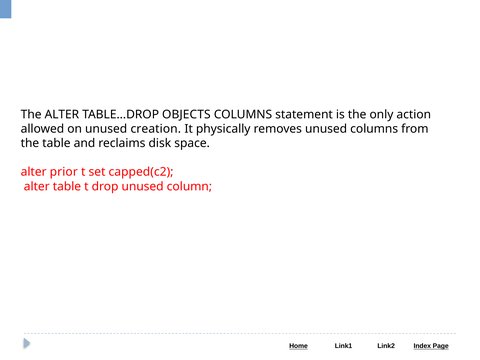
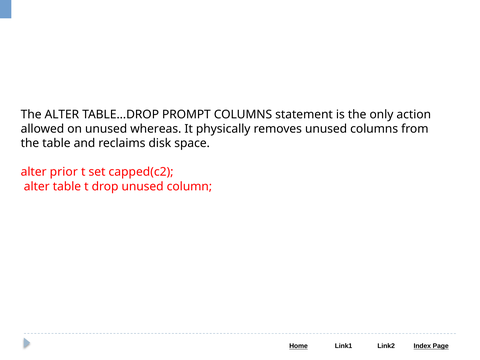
OBJECTS: OBJECTS -> PROMPT
creation: creation -> whereas
